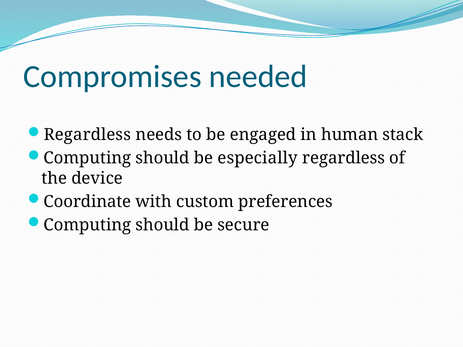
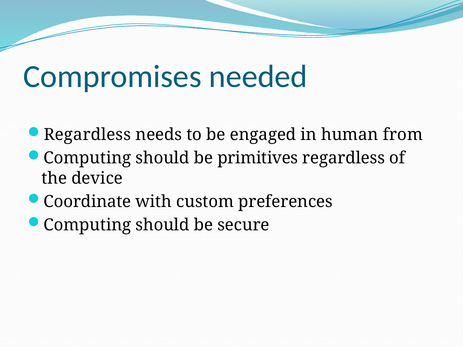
stack: stack -> from
especially: especially -> primitives
